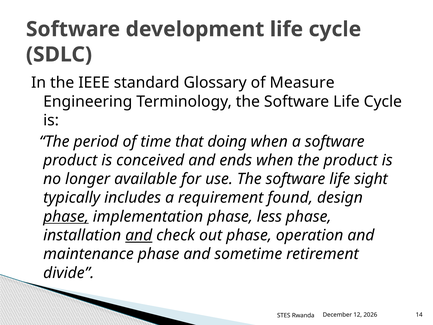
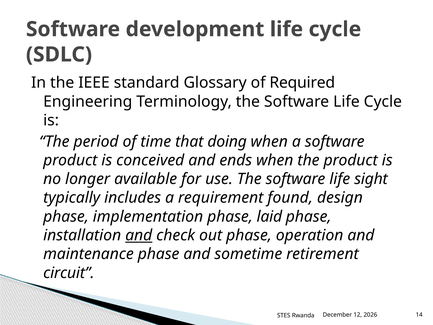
Measure: Measure -> Required
phase at (66, 216) underline: present -> none
less: less -> laid
divide: divide -> circuit
